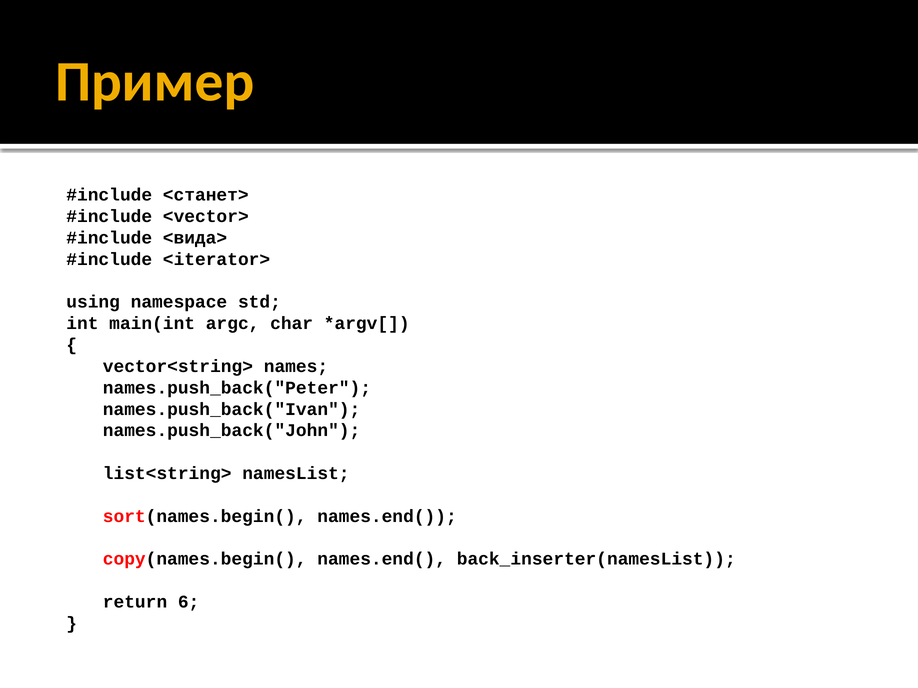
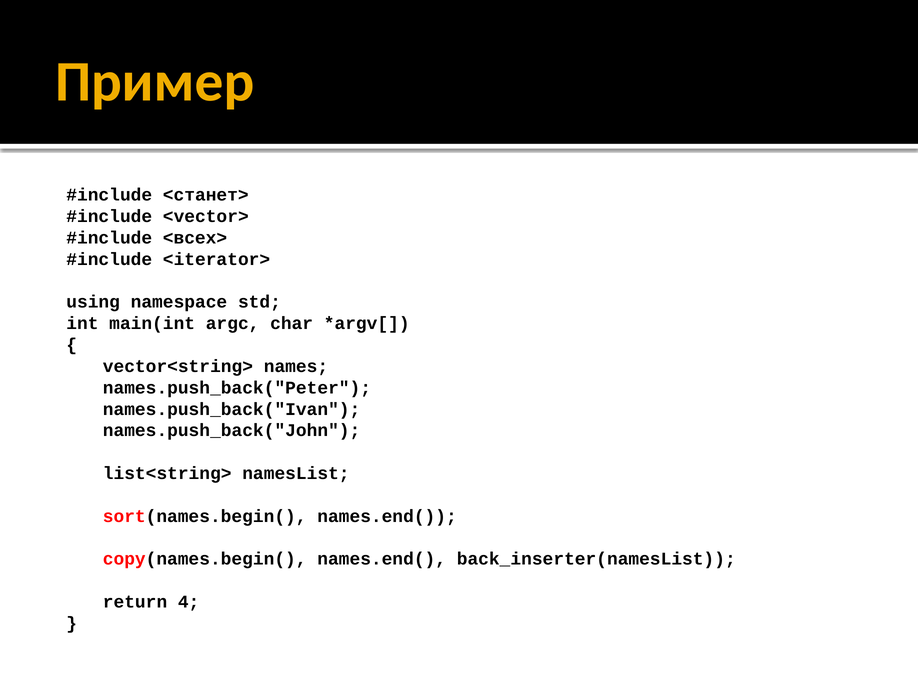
<вида>: <вида> -> <всех>
6: 6 -> 4
